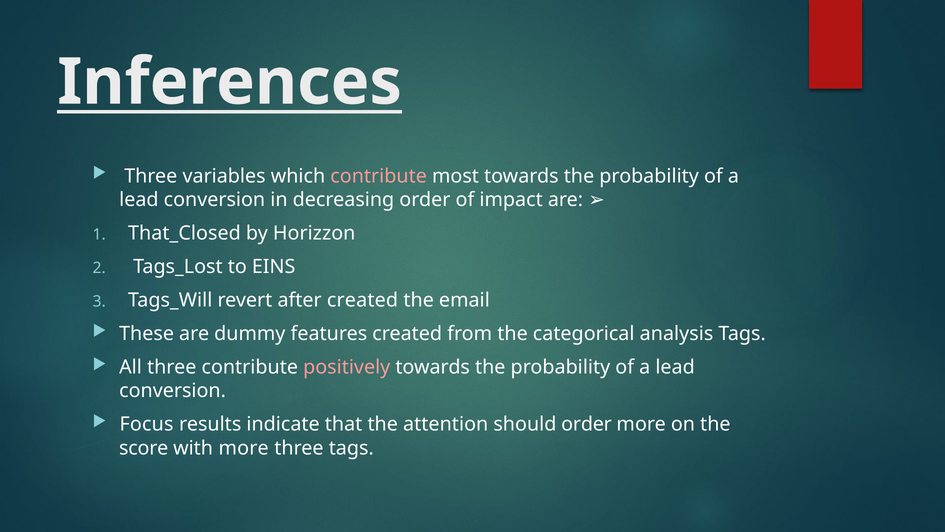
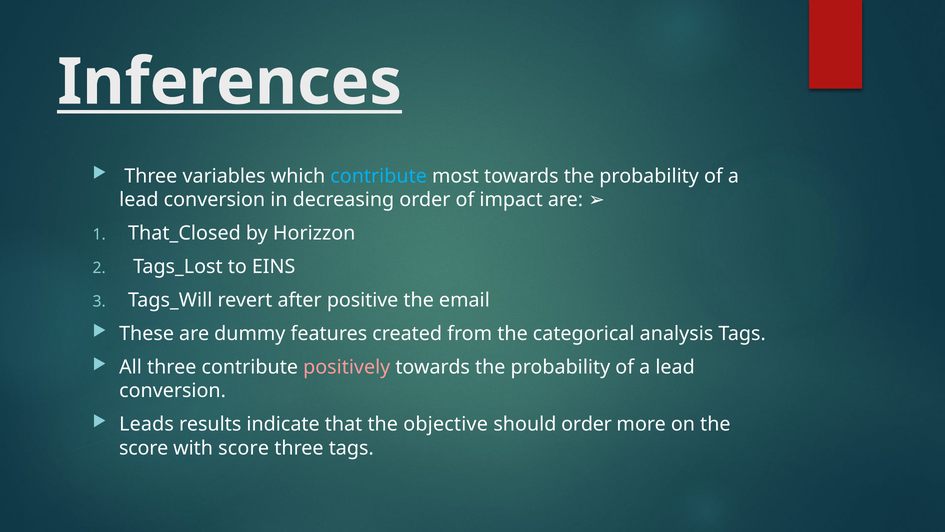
contribute at (379, 176) colour: pink -> light blue
after created: created -> positive
Focus: Focus -> Leads
attention: attention -> objective
with more: more -> score
